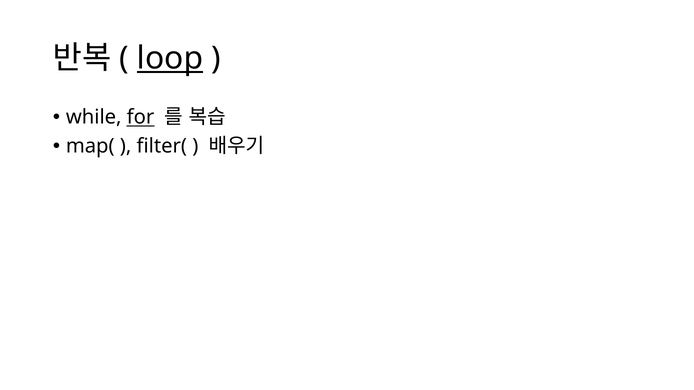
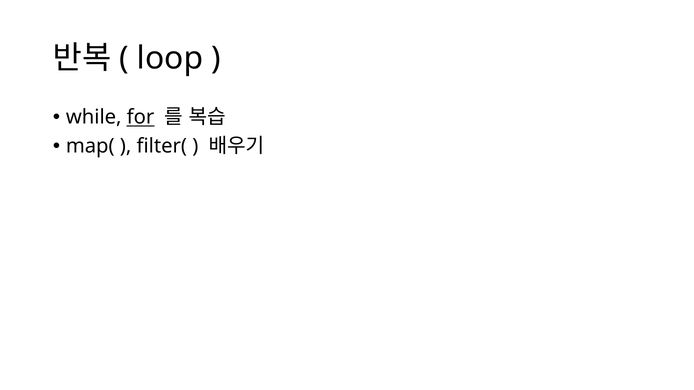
loop underline: present -> none
